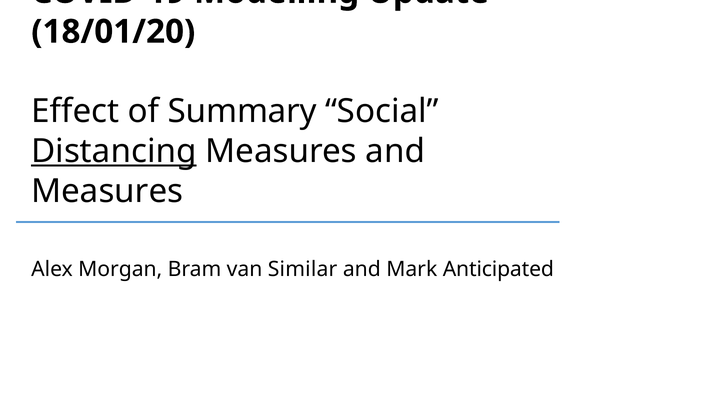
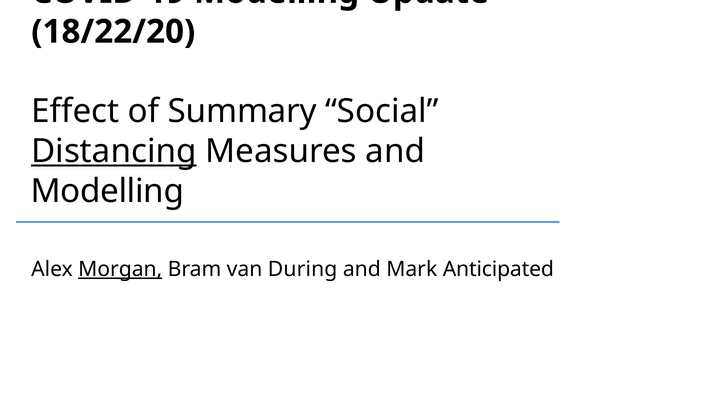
18/01/20: 18/01/20 -> 18/22/20
Measures at (107, 191): Measures -> Modelling
Morgan underline: none -> present
Similar: Similar -> During
